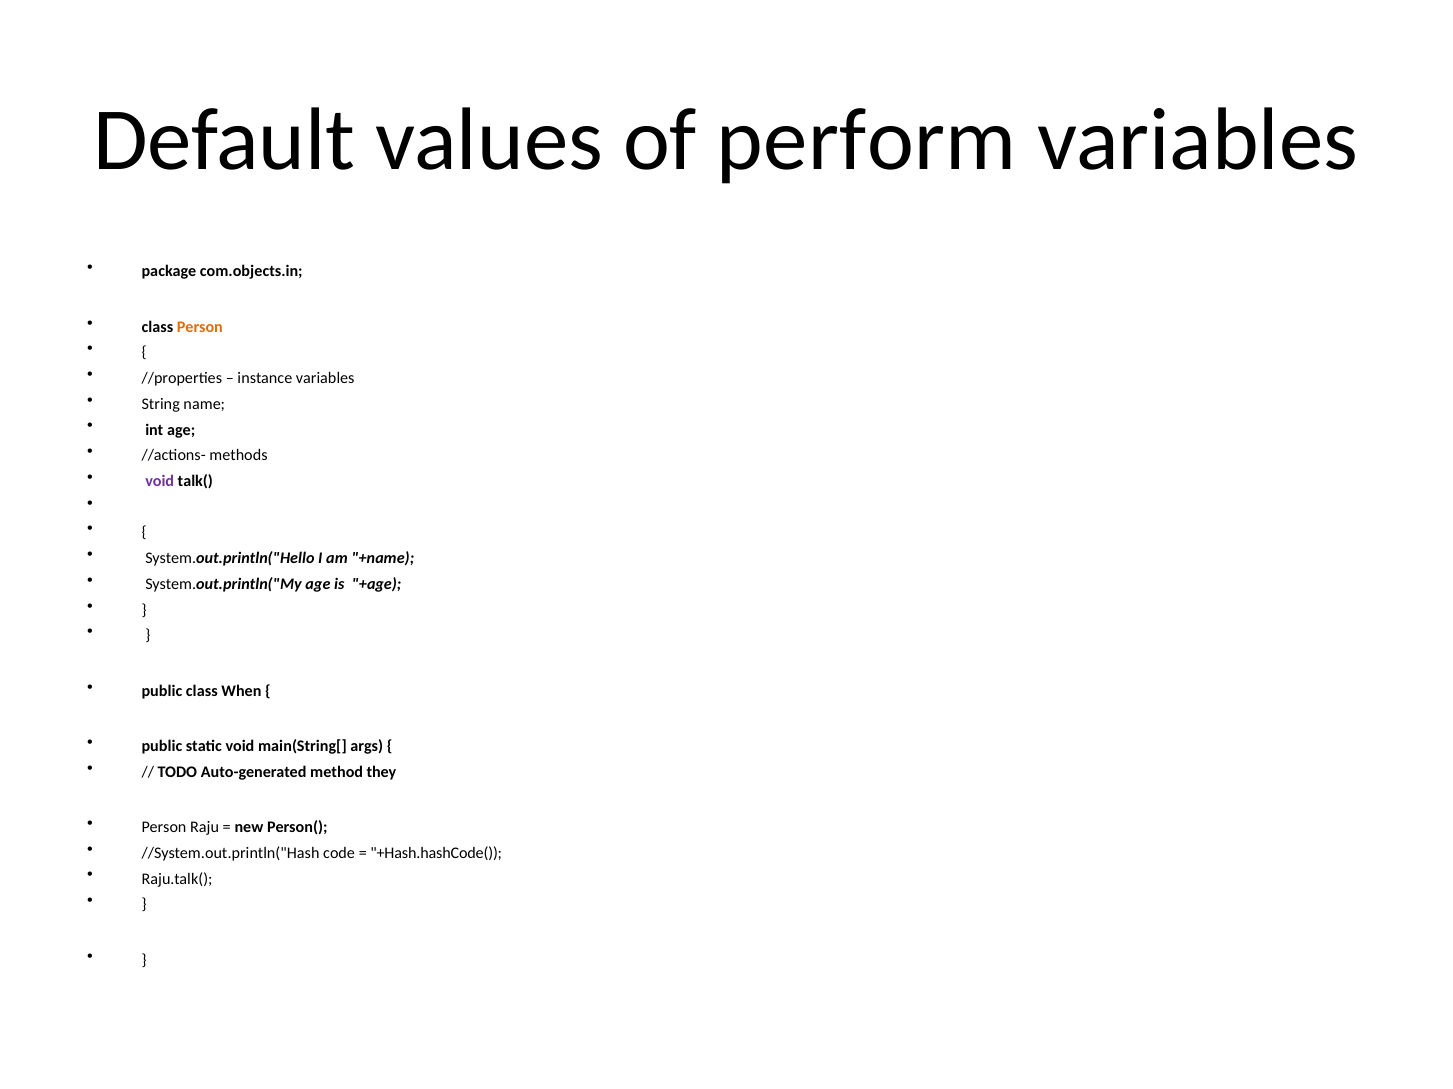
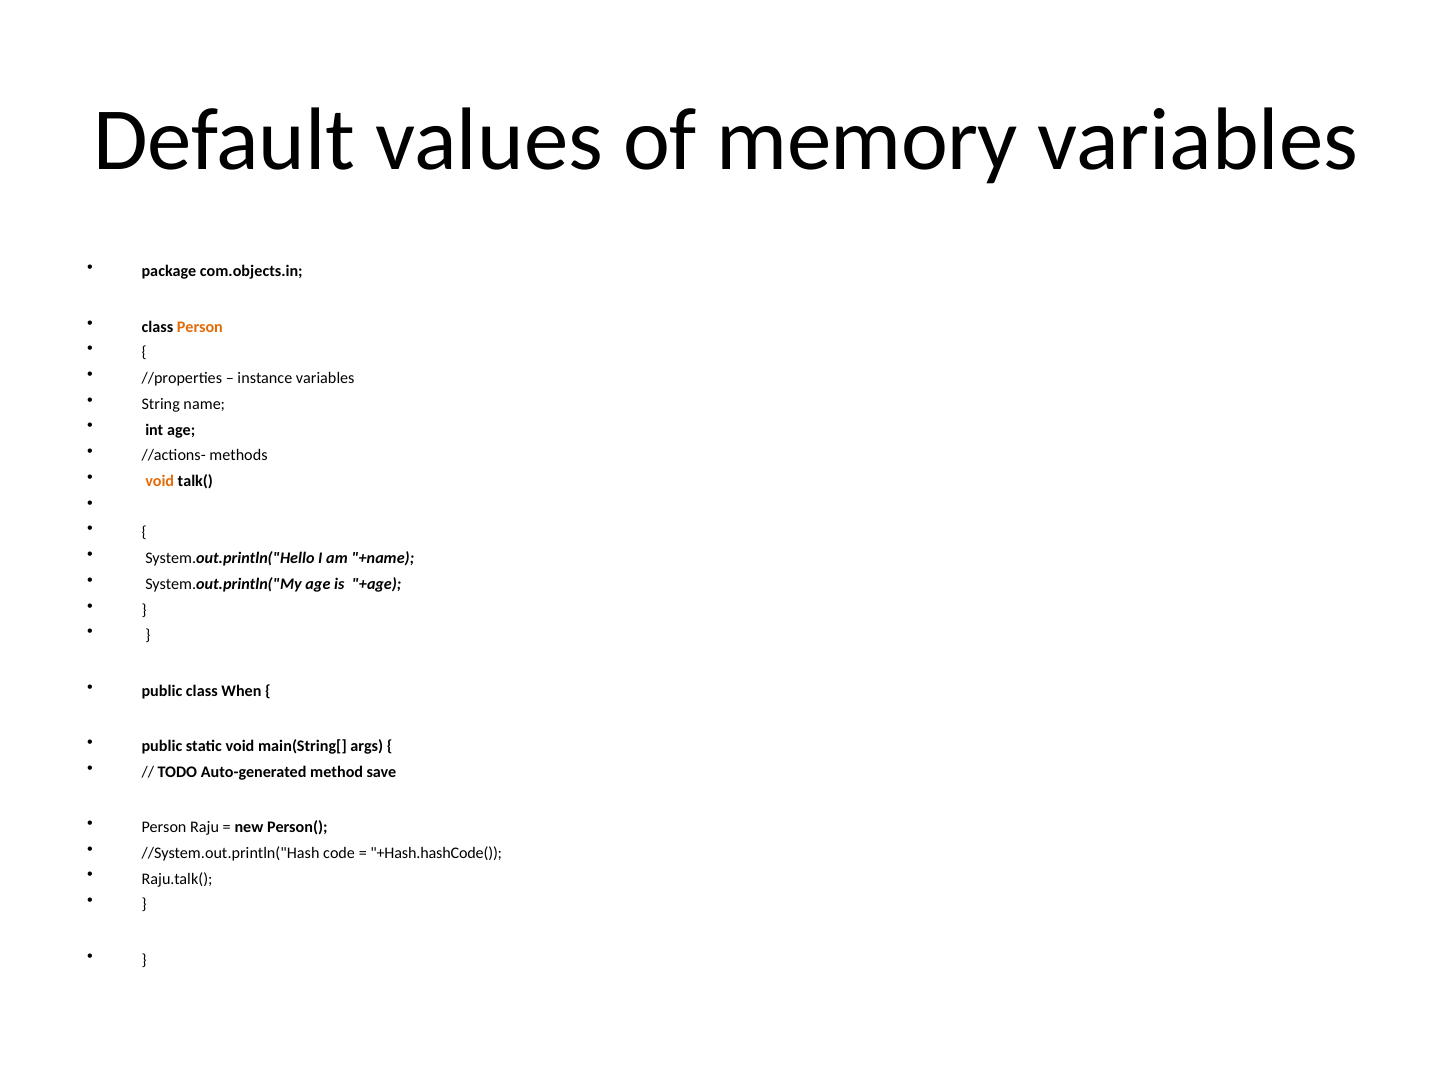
perform: perform -> memory
void at (160, 481) colour: purple -> orange
they: they -> save
